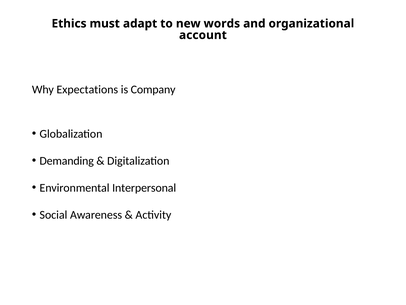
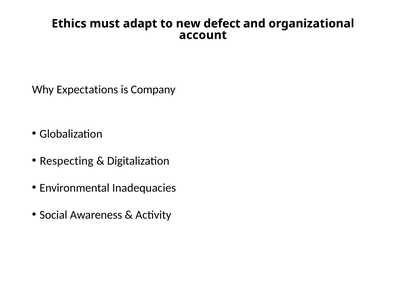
words: words -> defect
Demanding: Demanding -> Respecting
Interpersonal: Interpersonal -> Inadequacies
